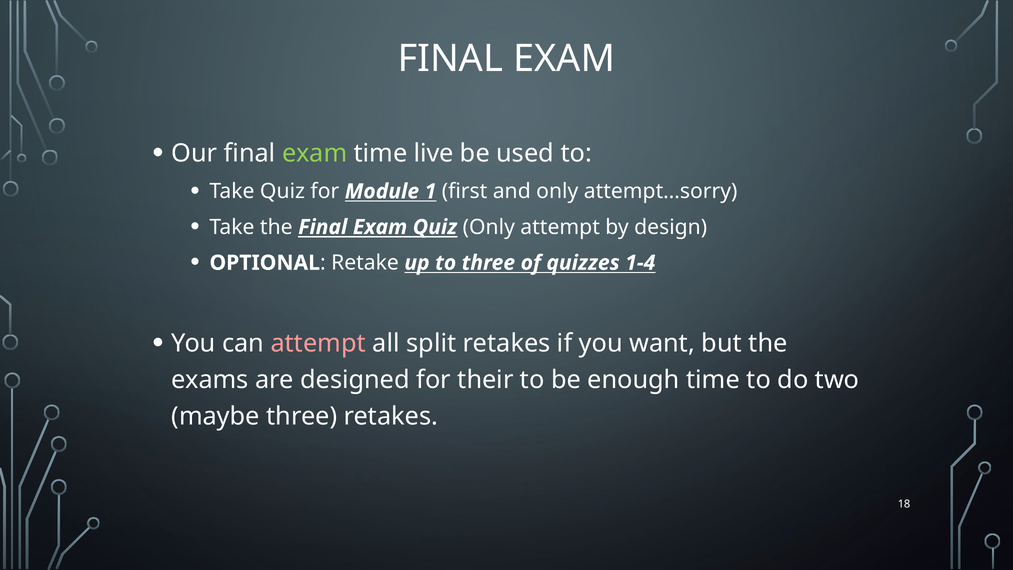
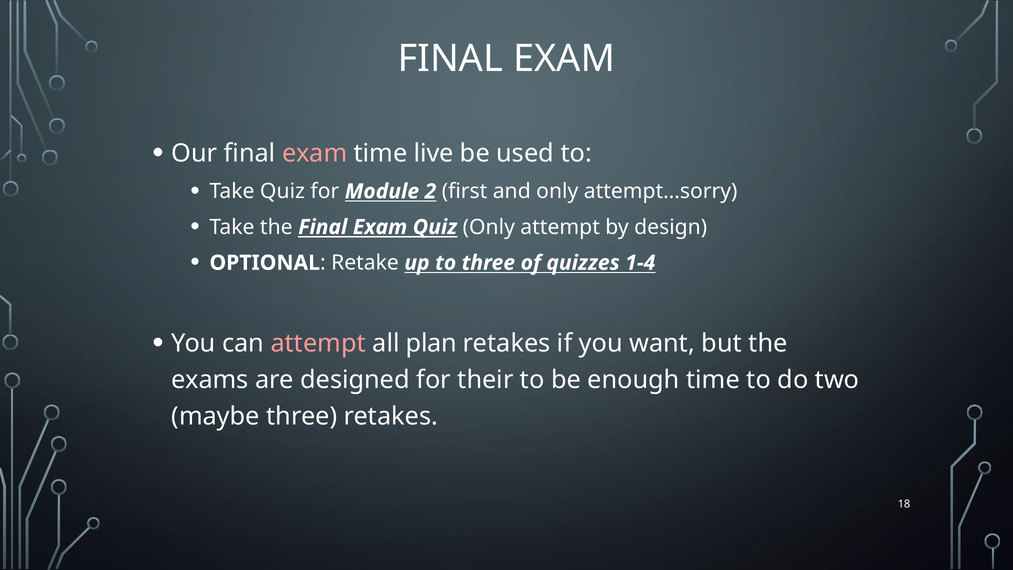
exam at (315, 153) colour: light green -> pink
1: 1 -> 2
split: split -> plan
